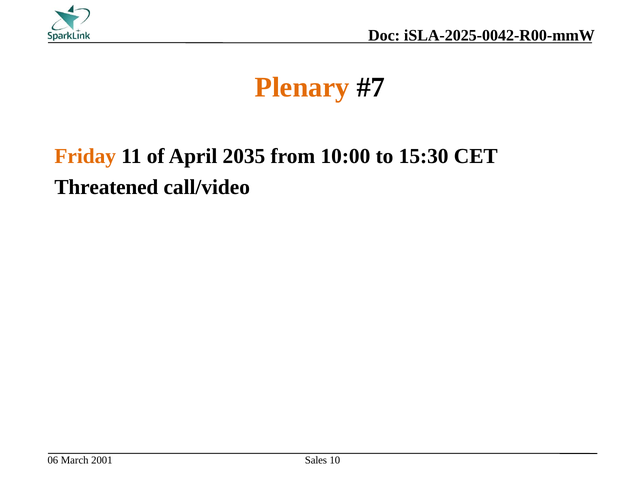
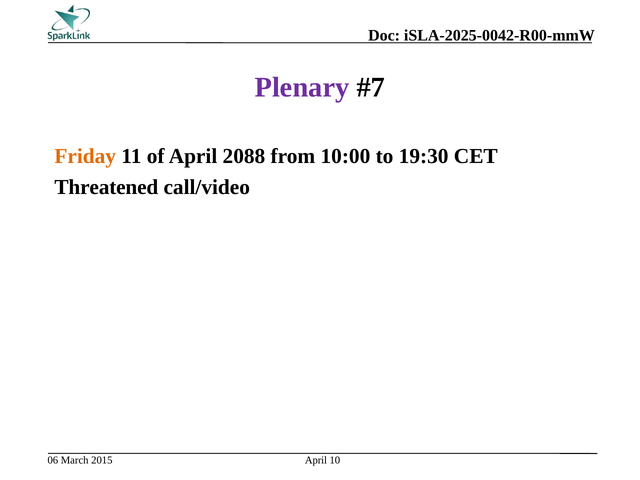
Plenary colour: orange -> purple
2035: 2035 -> 2088
15:30: 15:30 -> 19:30
2001: 2001 -> 2015
Sales at (316, 460): Sales -> April
